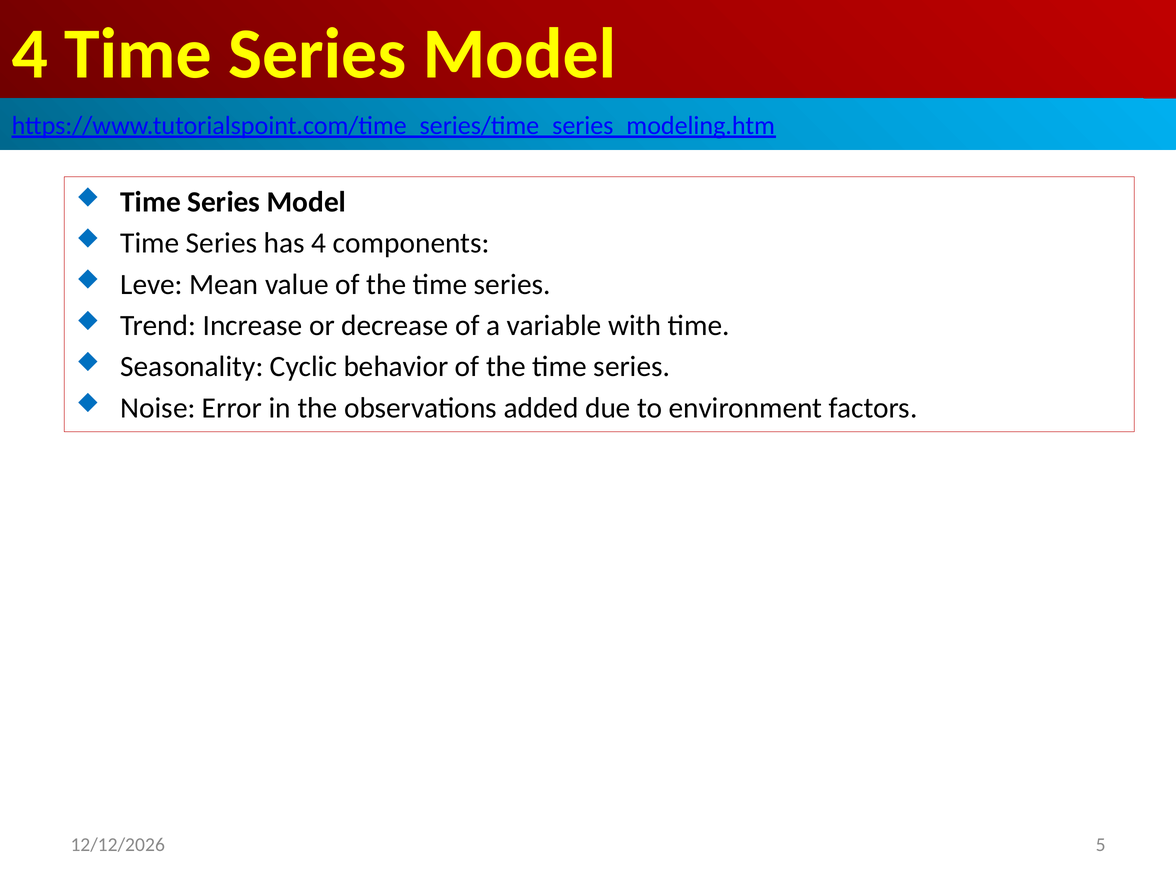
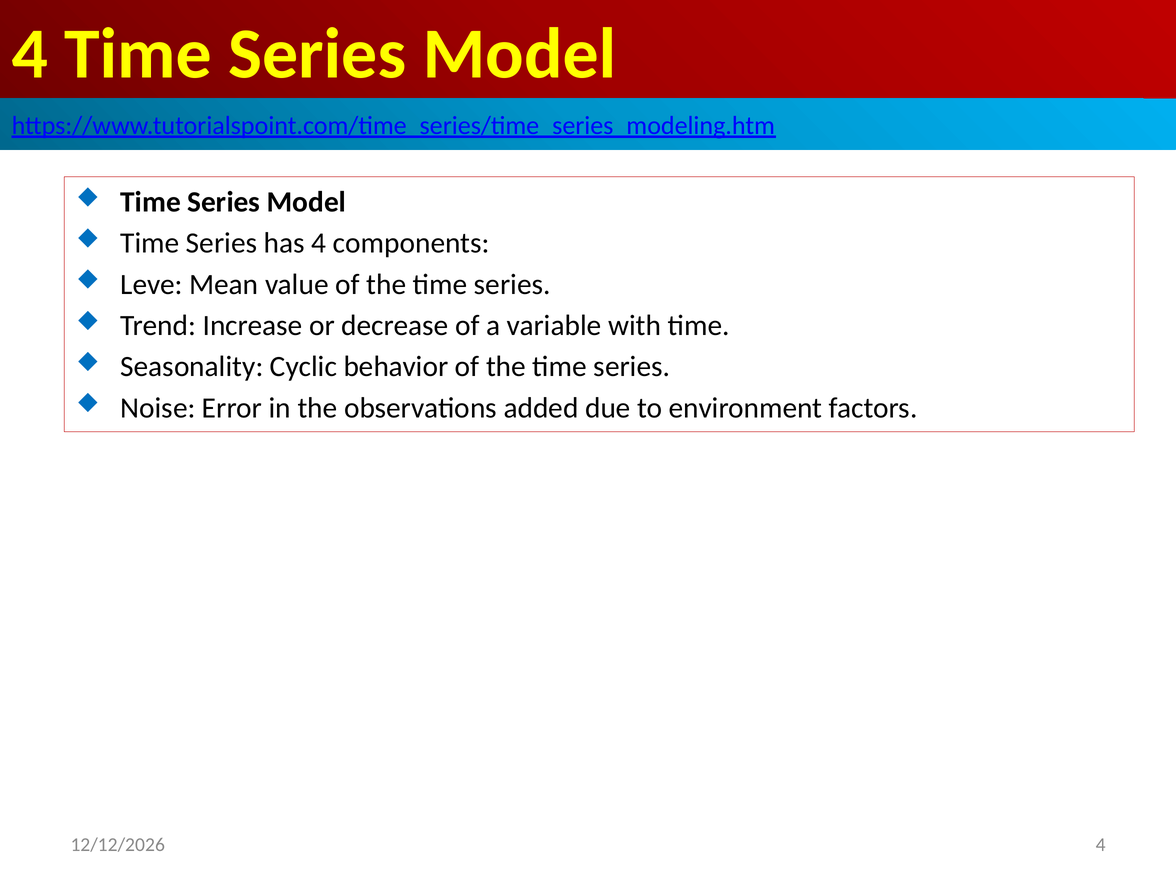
5 at (1101, 845): 5 -> 4
